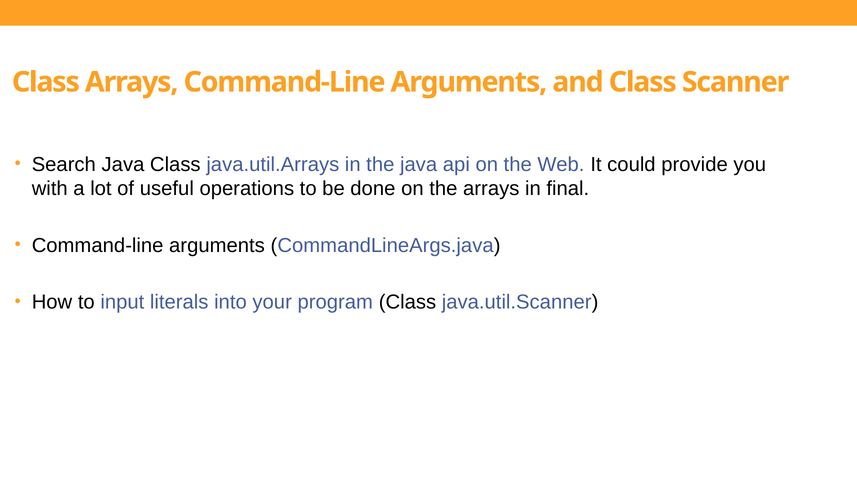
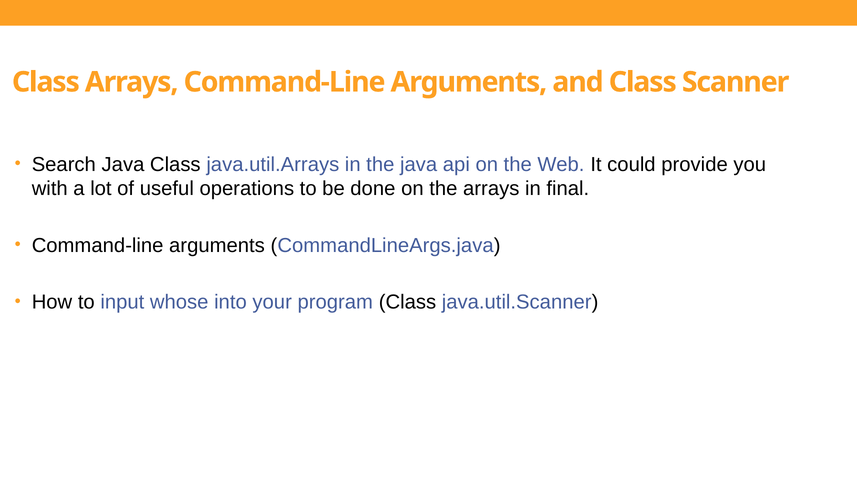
literals: literals -> whose
